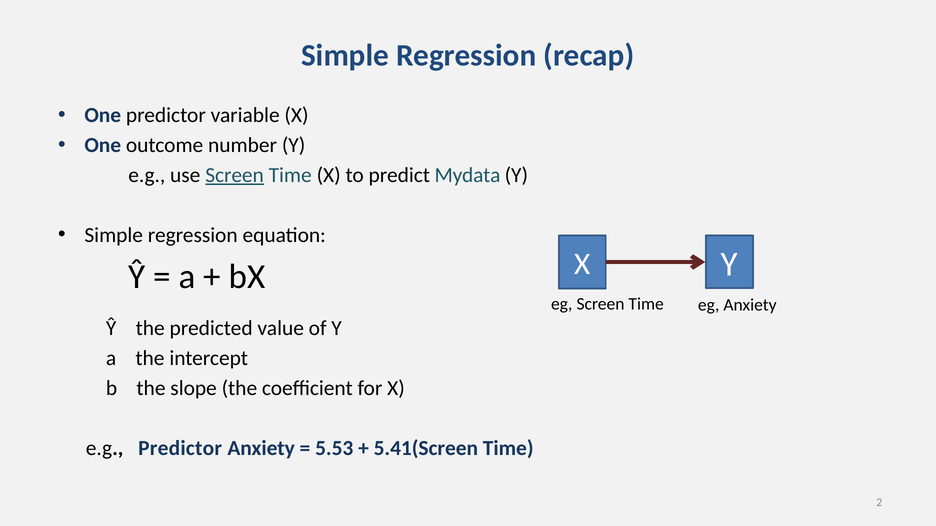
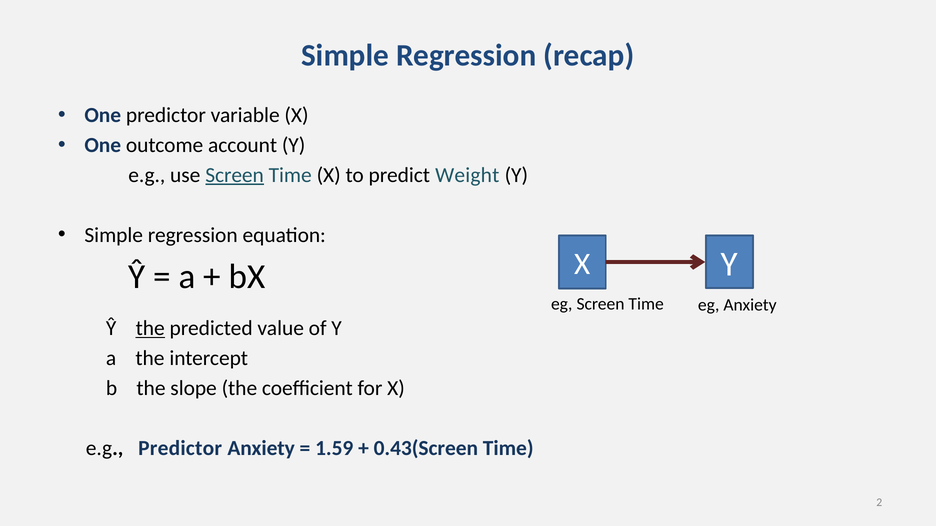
number: number -> account
Mydata: Mydata -> Weight
the at (150, 329) underline: none -> present
5.53: 5.53 -> 1.59
5.41(Screen: 5.41(Screen -> 0.43(Screen
